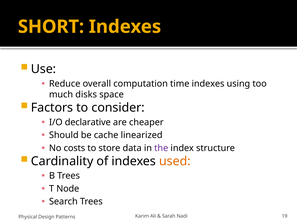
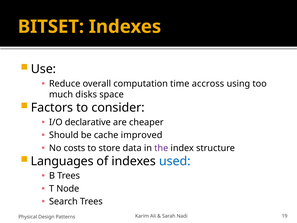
SHORT: SHORT -> BITSET
time indexes: indexes -> accross
linearized: linearized -> improved
Cardinality: Cardinality -> Languages
used colour: orange -> blue
